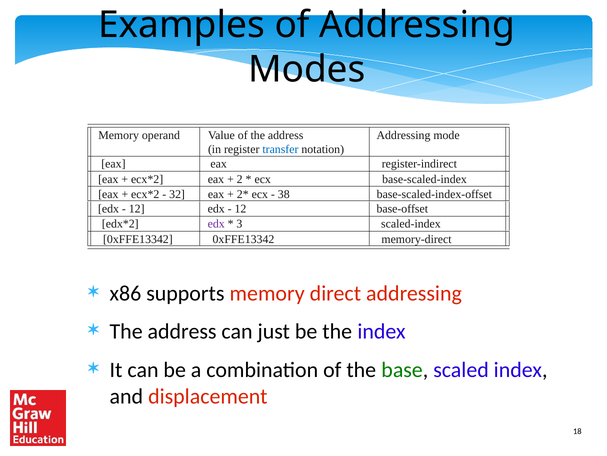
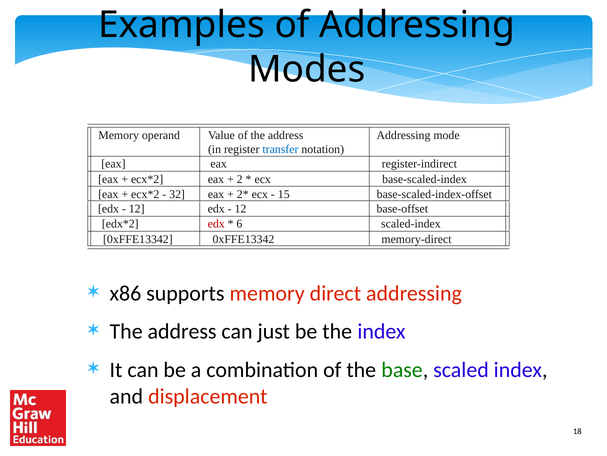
38: 38 -> 15
edx at (216, 224) colour: purple -> red
3: 3 -> 6
